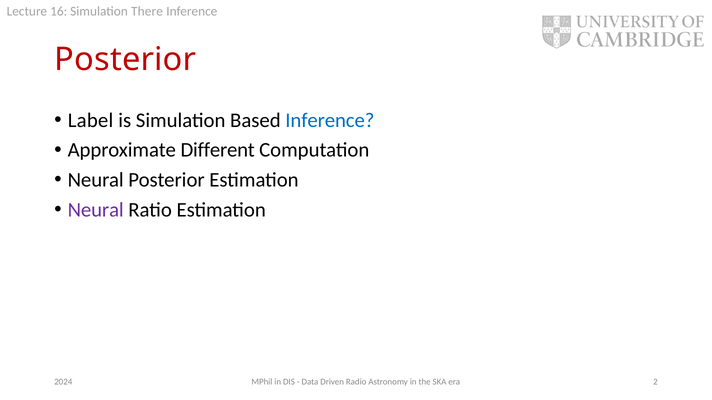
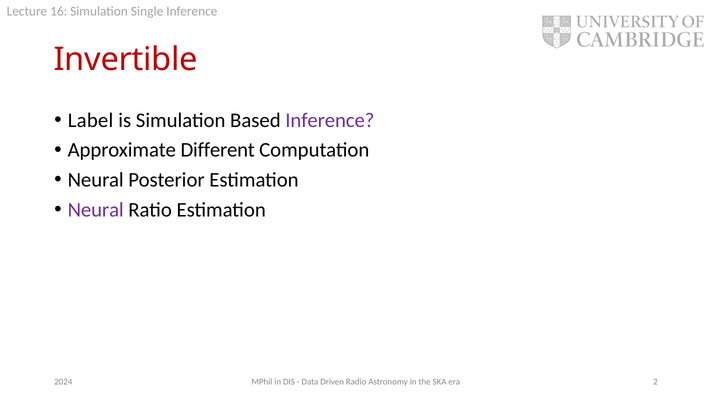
There: There -> Single
Posterior at (125, 60): Posterior -> Invertible
Inference at (330, 120) colour: blue -> purple
